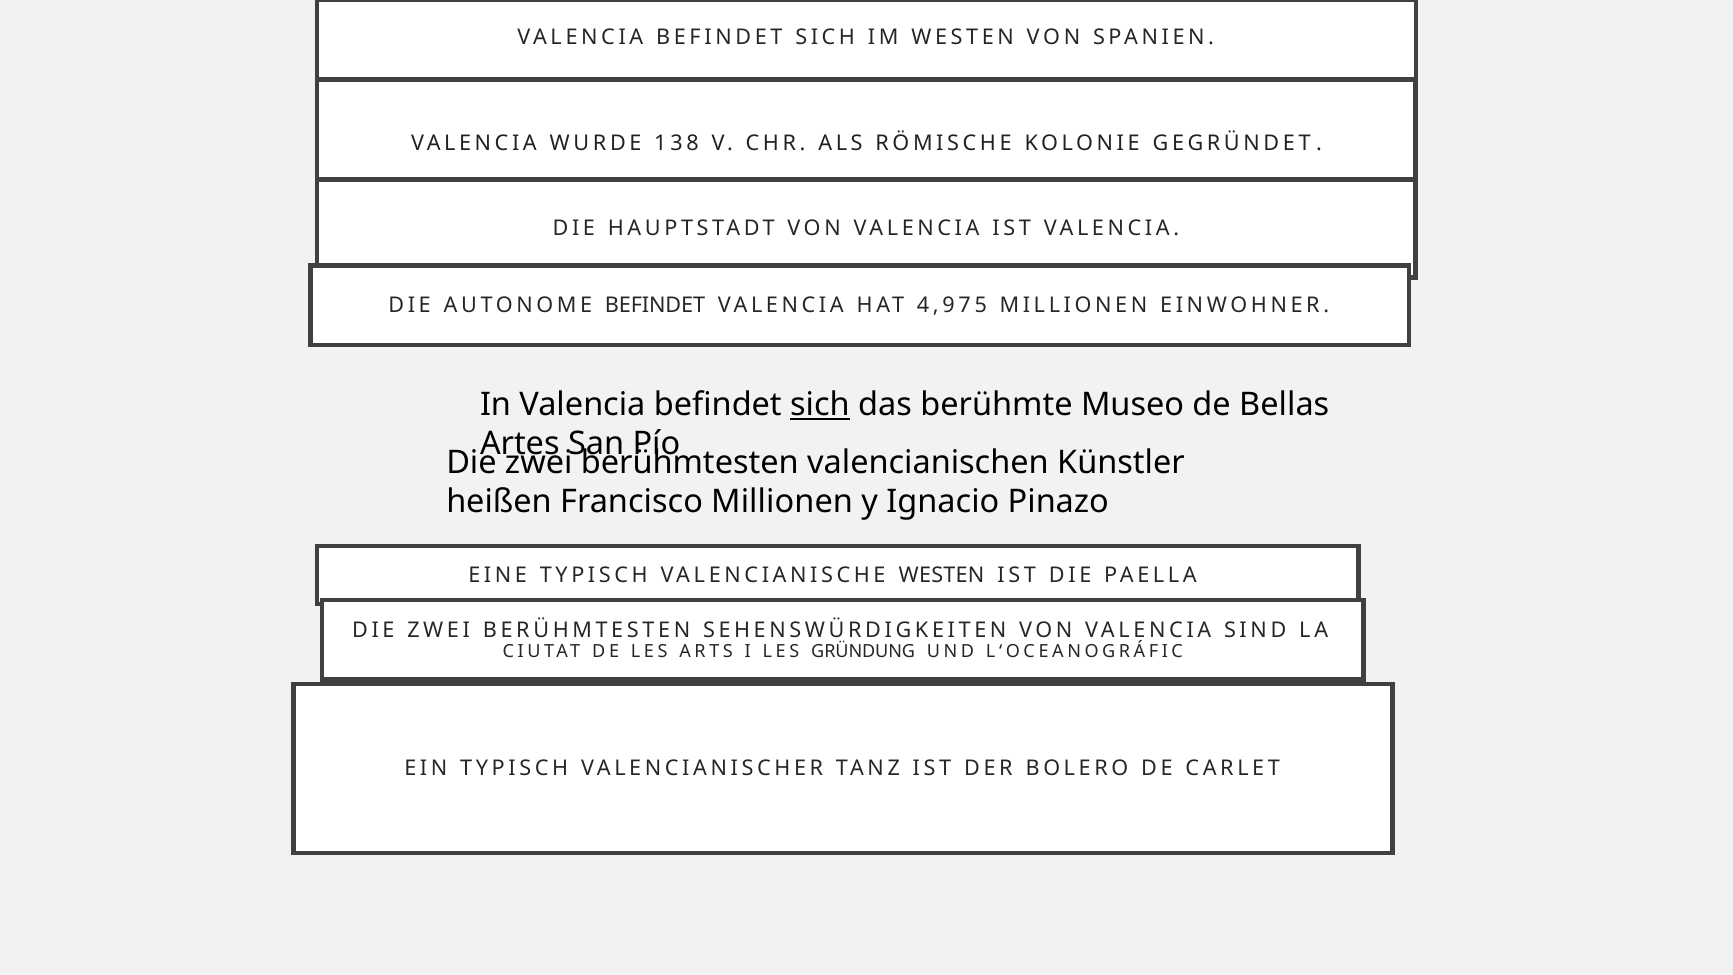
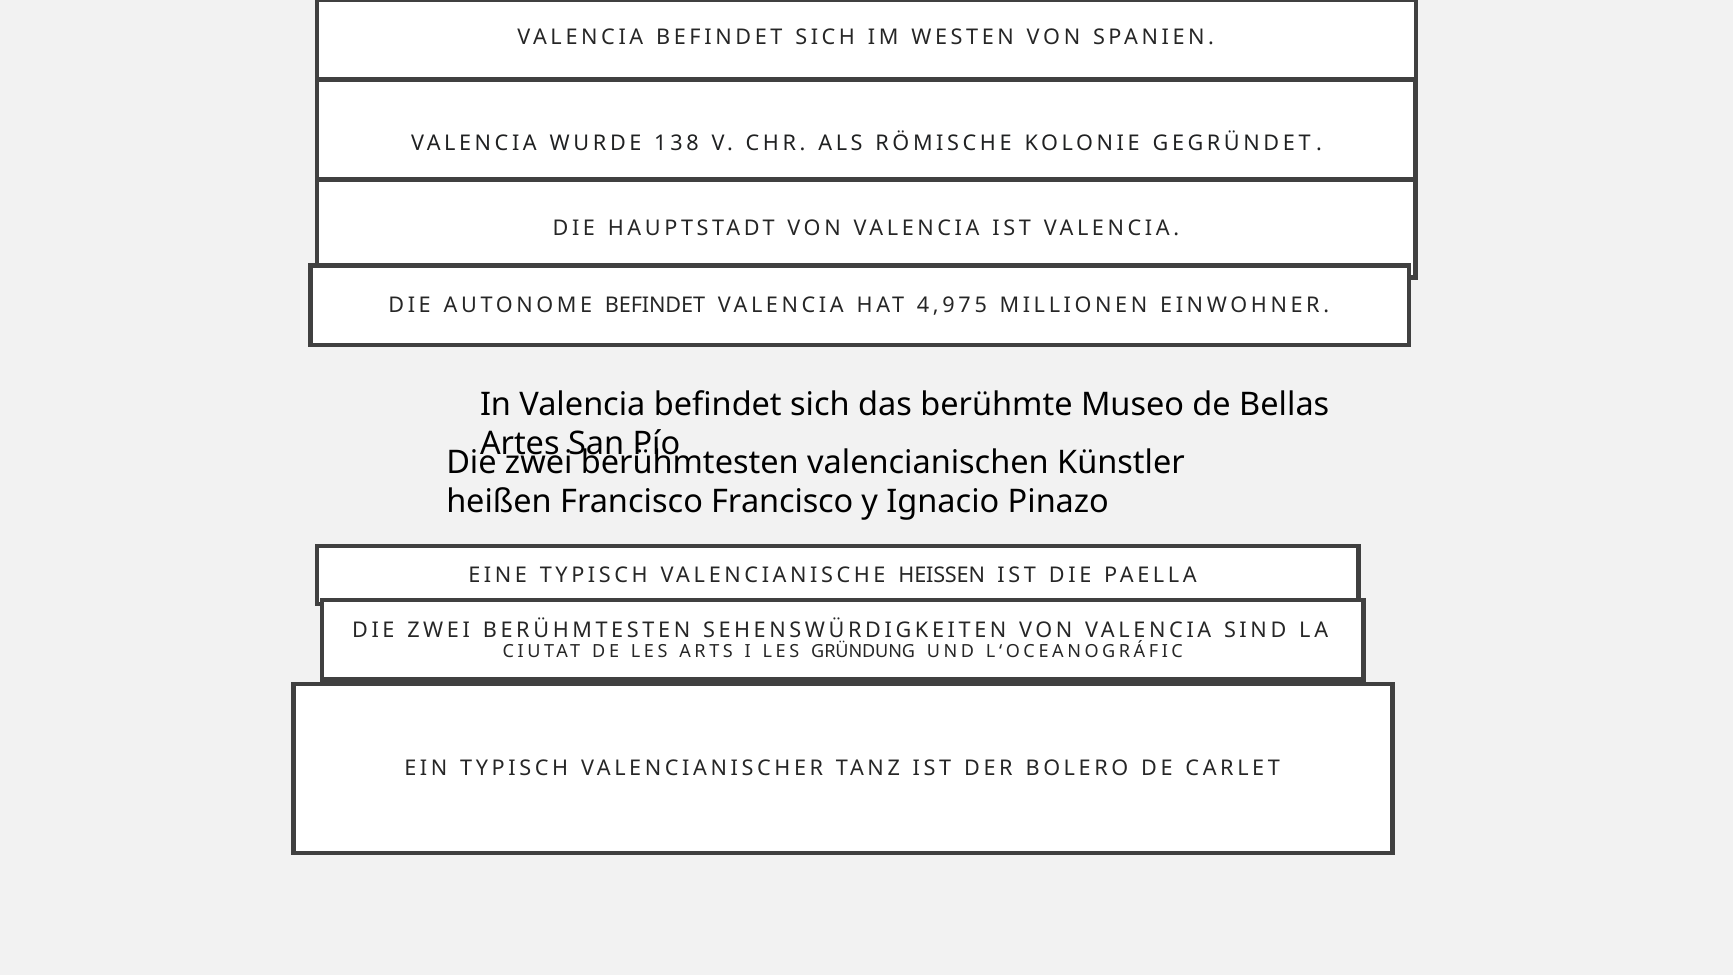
sich at (820, 405) underline: present -> none
Francisco Millionen: Millionen -> Francisco
VALENCIANISCHE WESTEN: WESTEN -> HEISSEN
